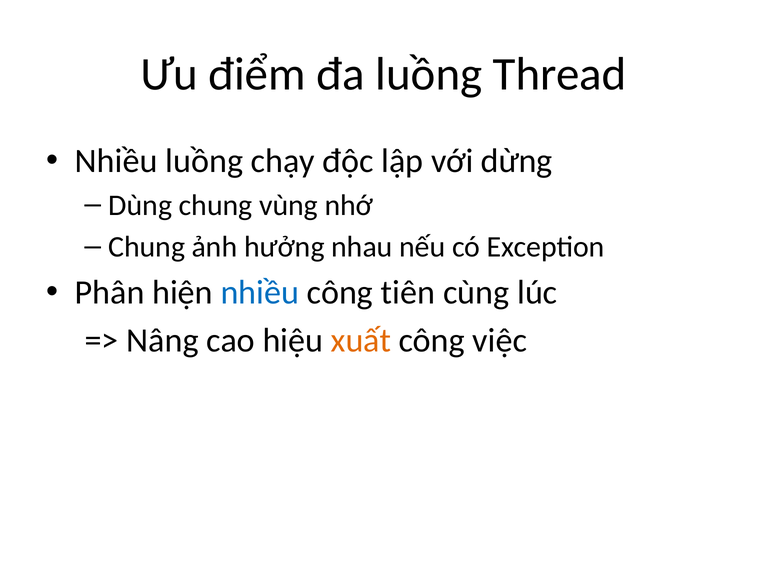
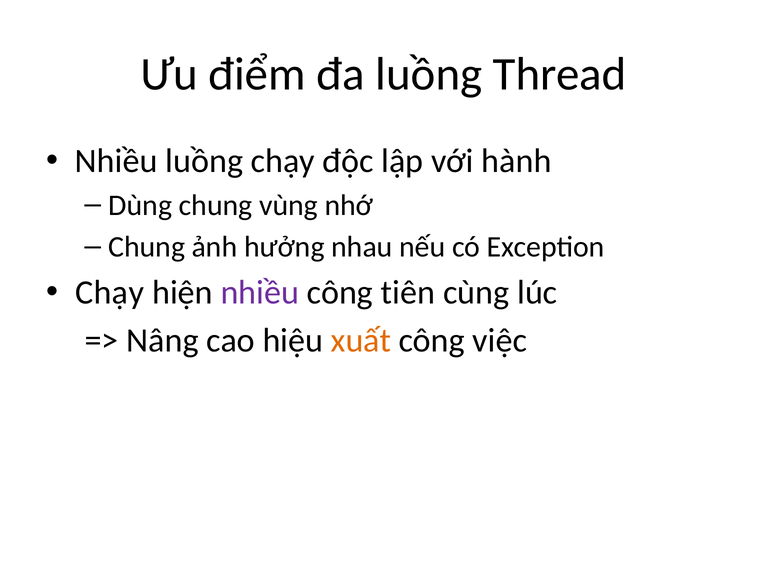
dừng: dừng -> hành
Phân at (110, 293): Phân -> Chạy
nhiều at (260, 293) colour: blue -> purple
